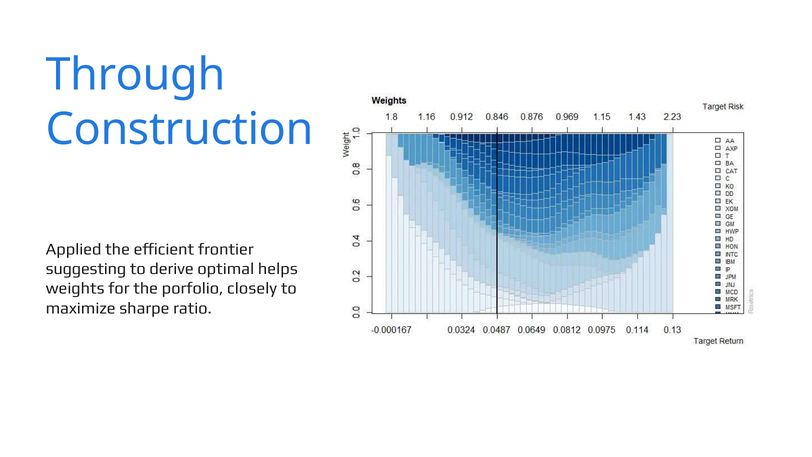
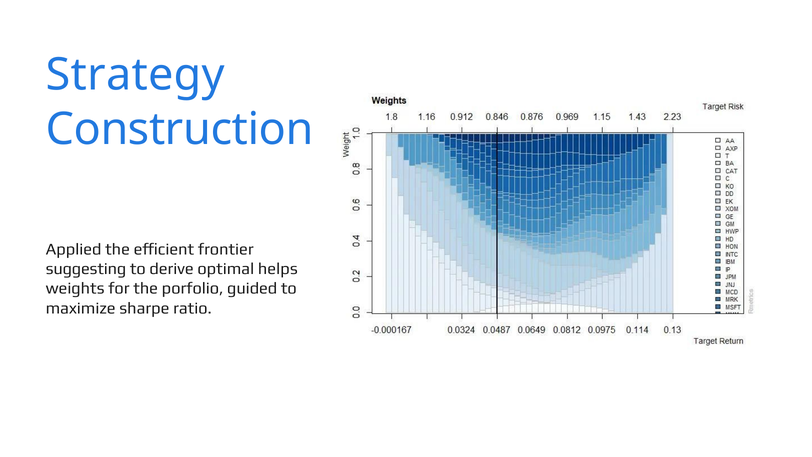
Through: Through -> Strategy
closely: closely -> guided
